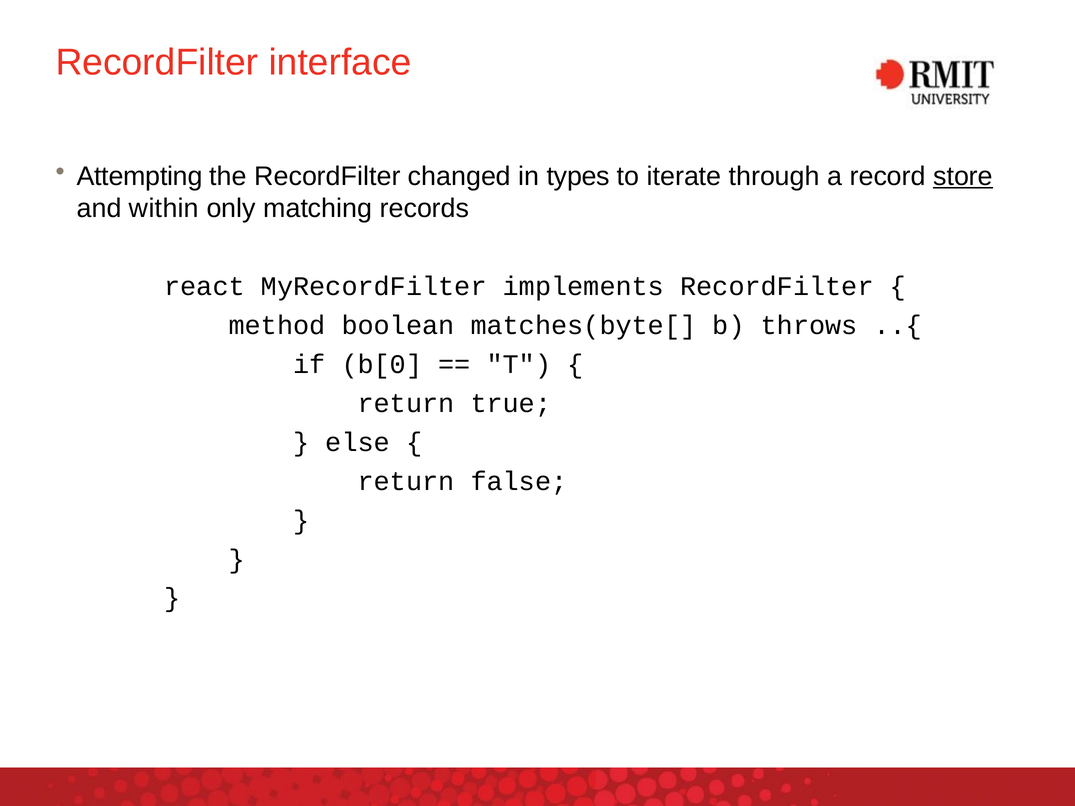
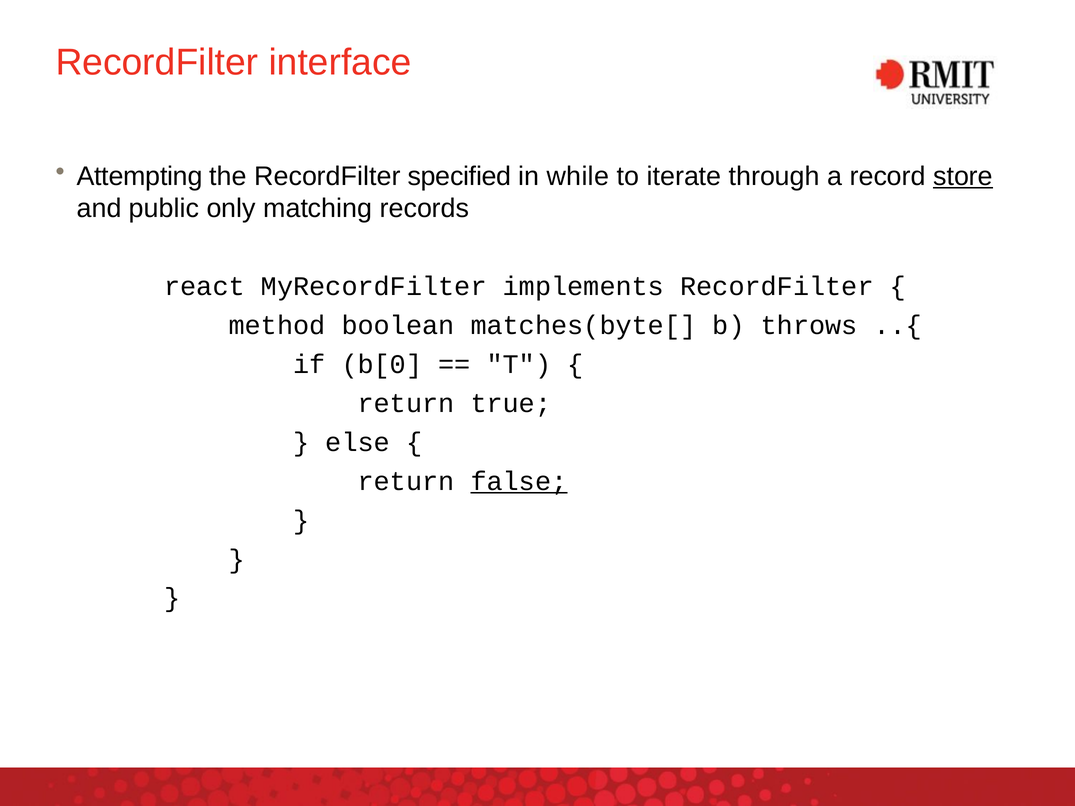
changed: changed -> specified
types: types -> while
within: within -> public
false underline: none -> present
